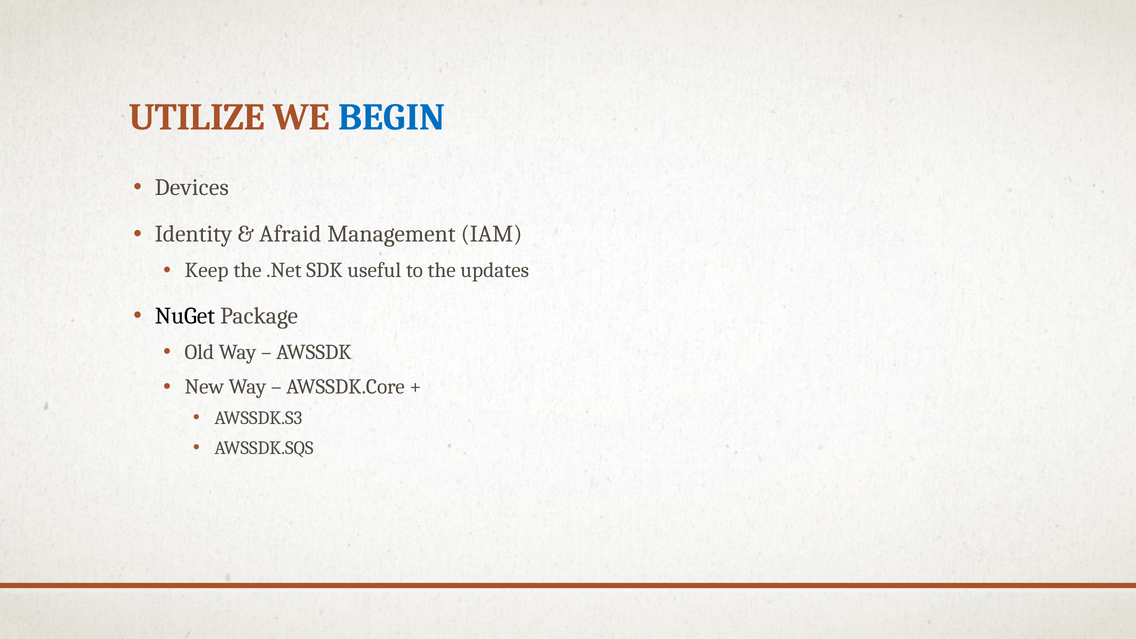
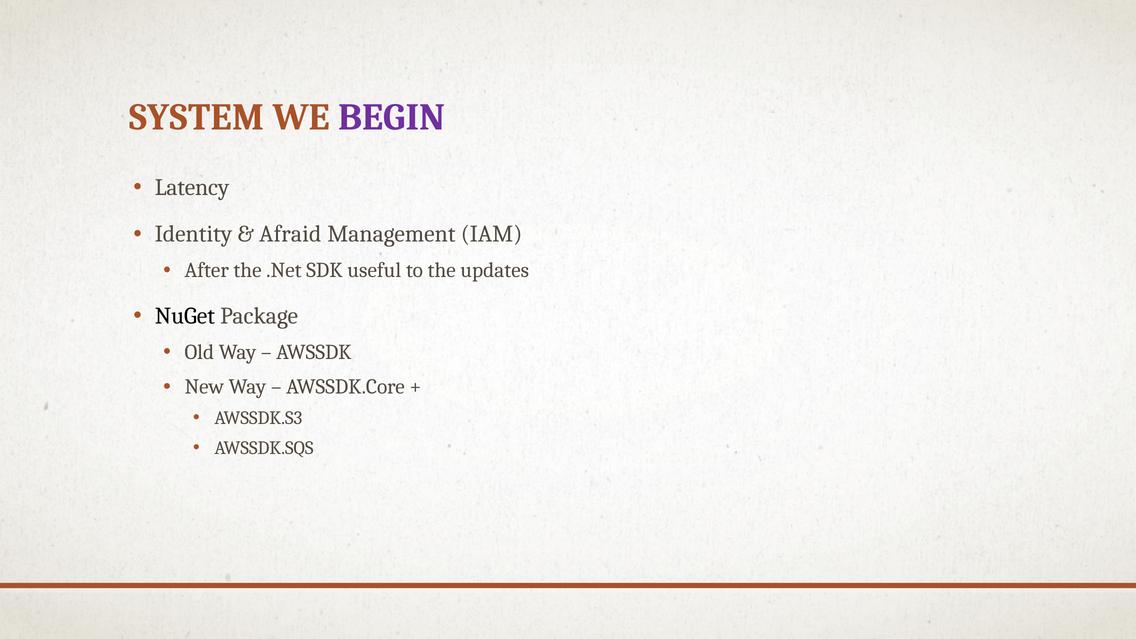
UTILIZE: UTILIZE -> SYSTEM
BEGIN colour: blue -> purple
Devices: Devices -> Latency
Keep: Keep -> After
